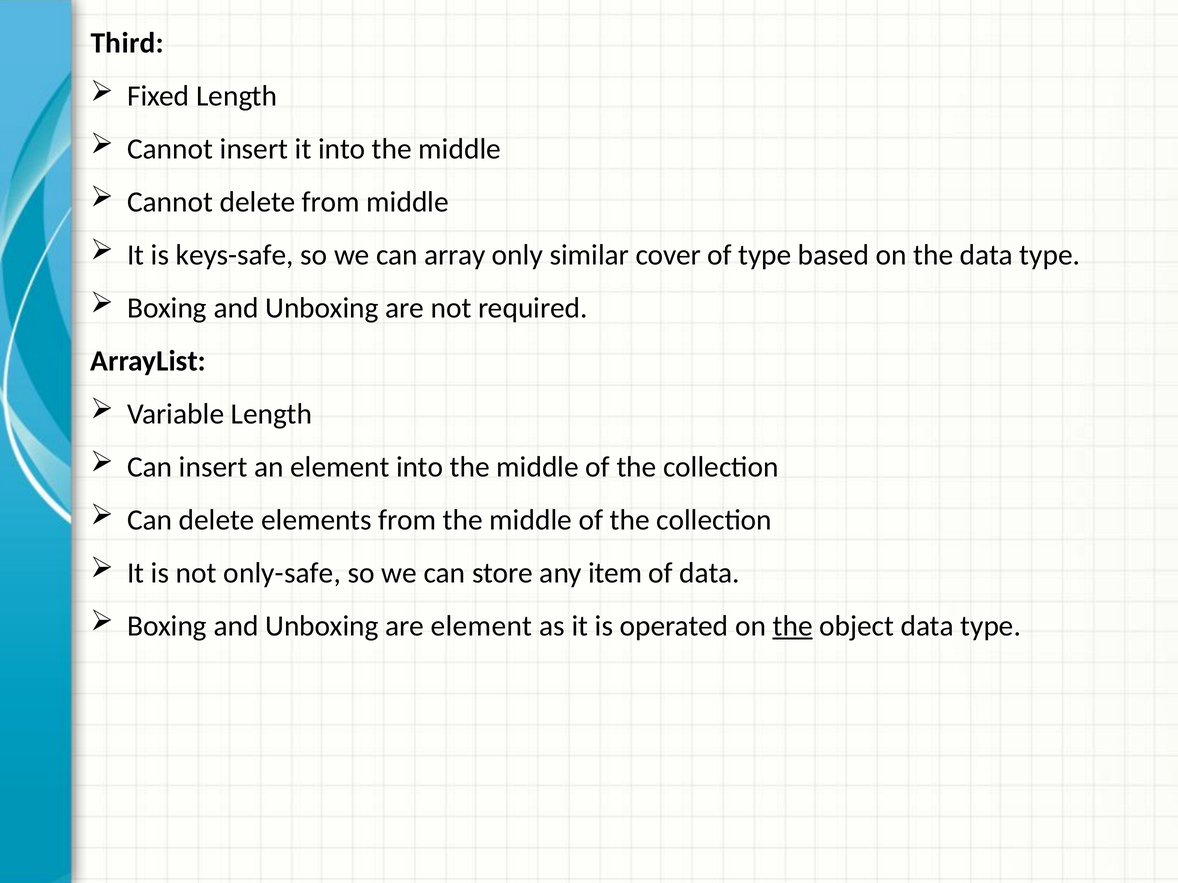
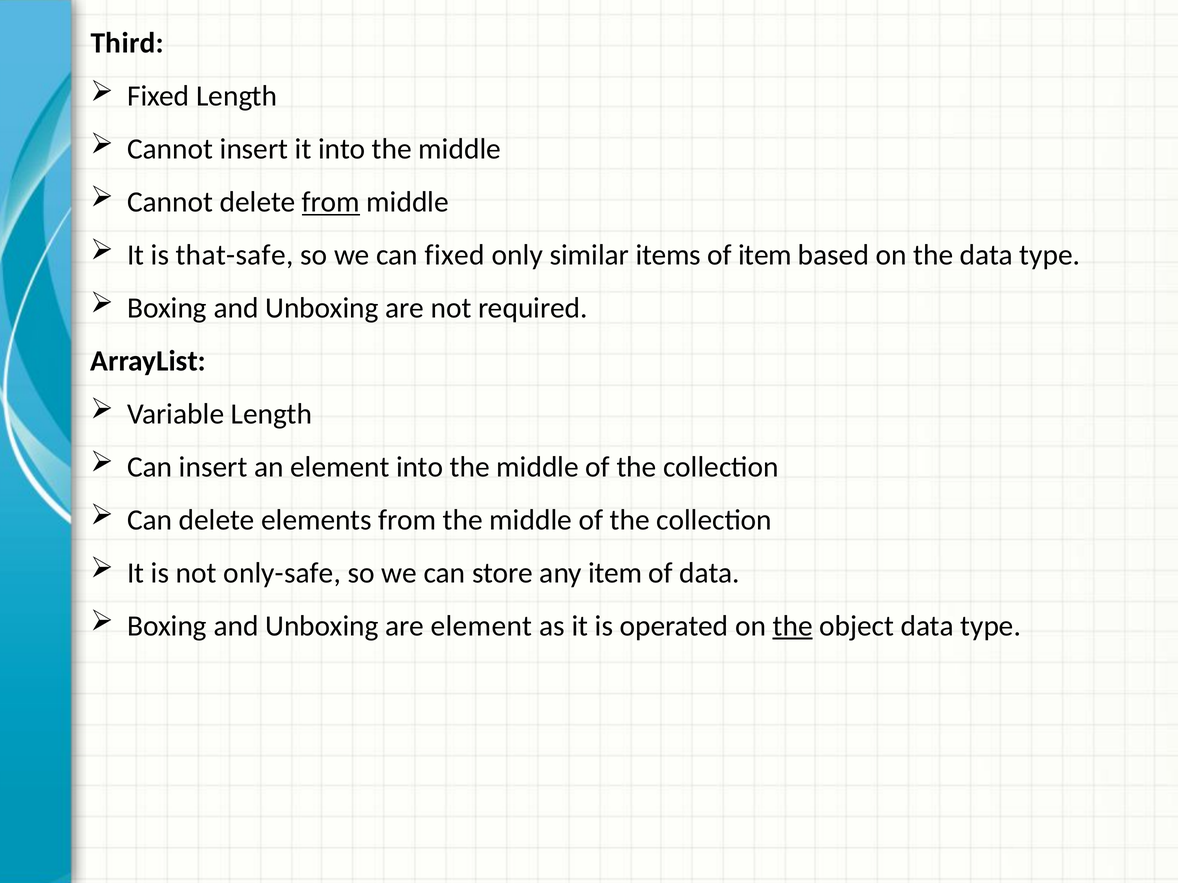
from at (331, 202) underline: none -> present
keys-safe: keys-safe -> that-safe
can array: array -> fixed
cover: cover -> items
of type: type -> item
